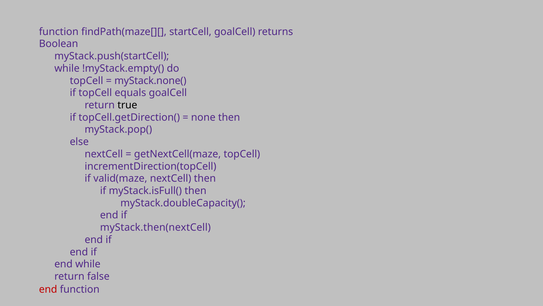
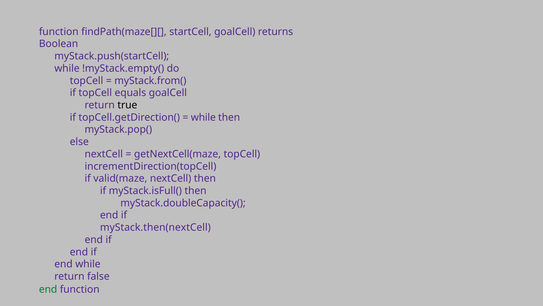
myStack.none(: myStack.none( -> myStack.from(
none at (203, 117): none -> while
end at (48, 289) colour: red -> green
